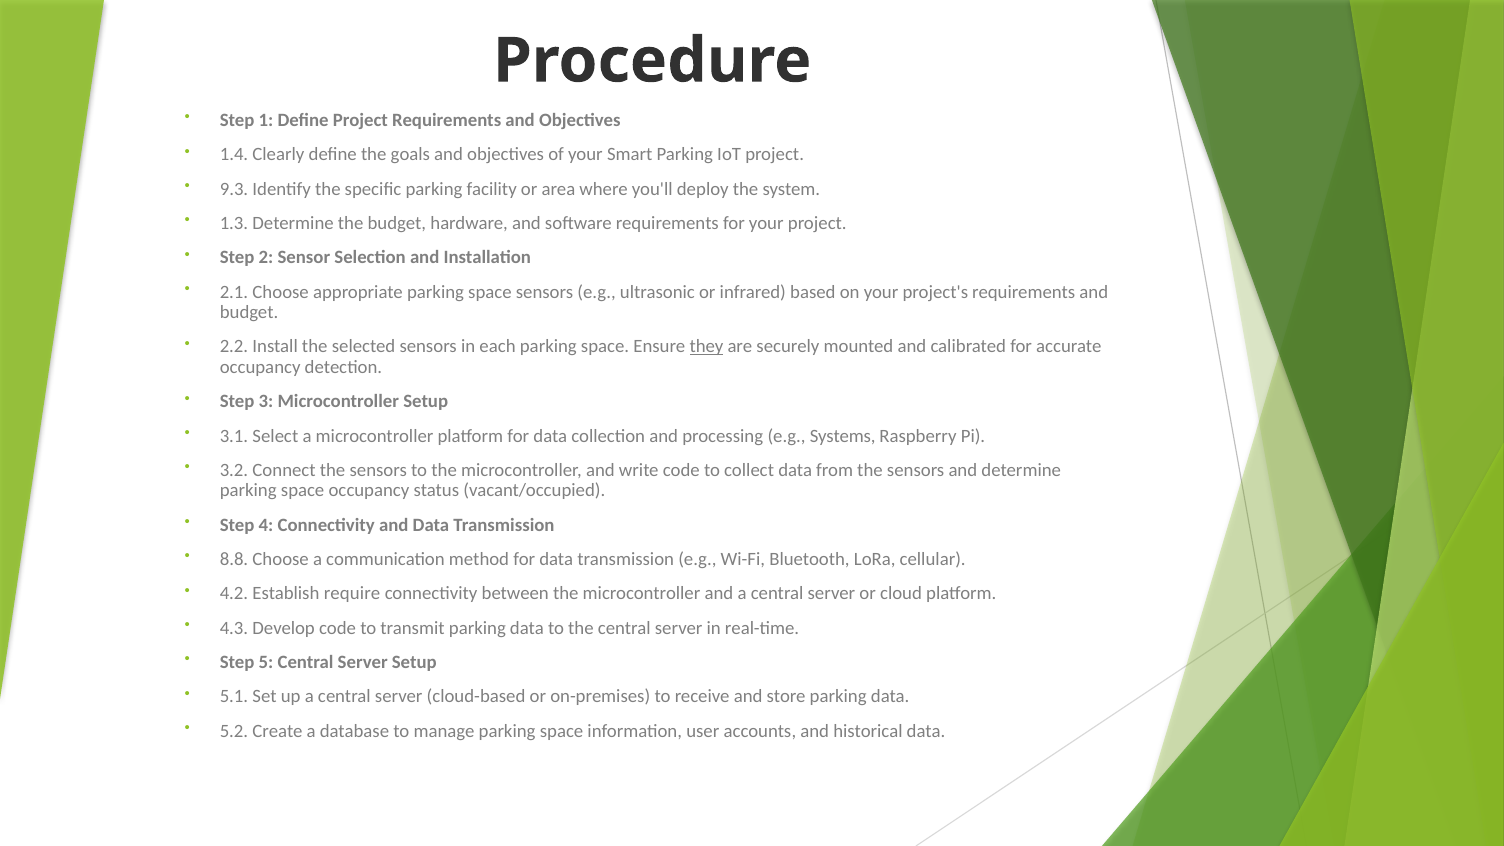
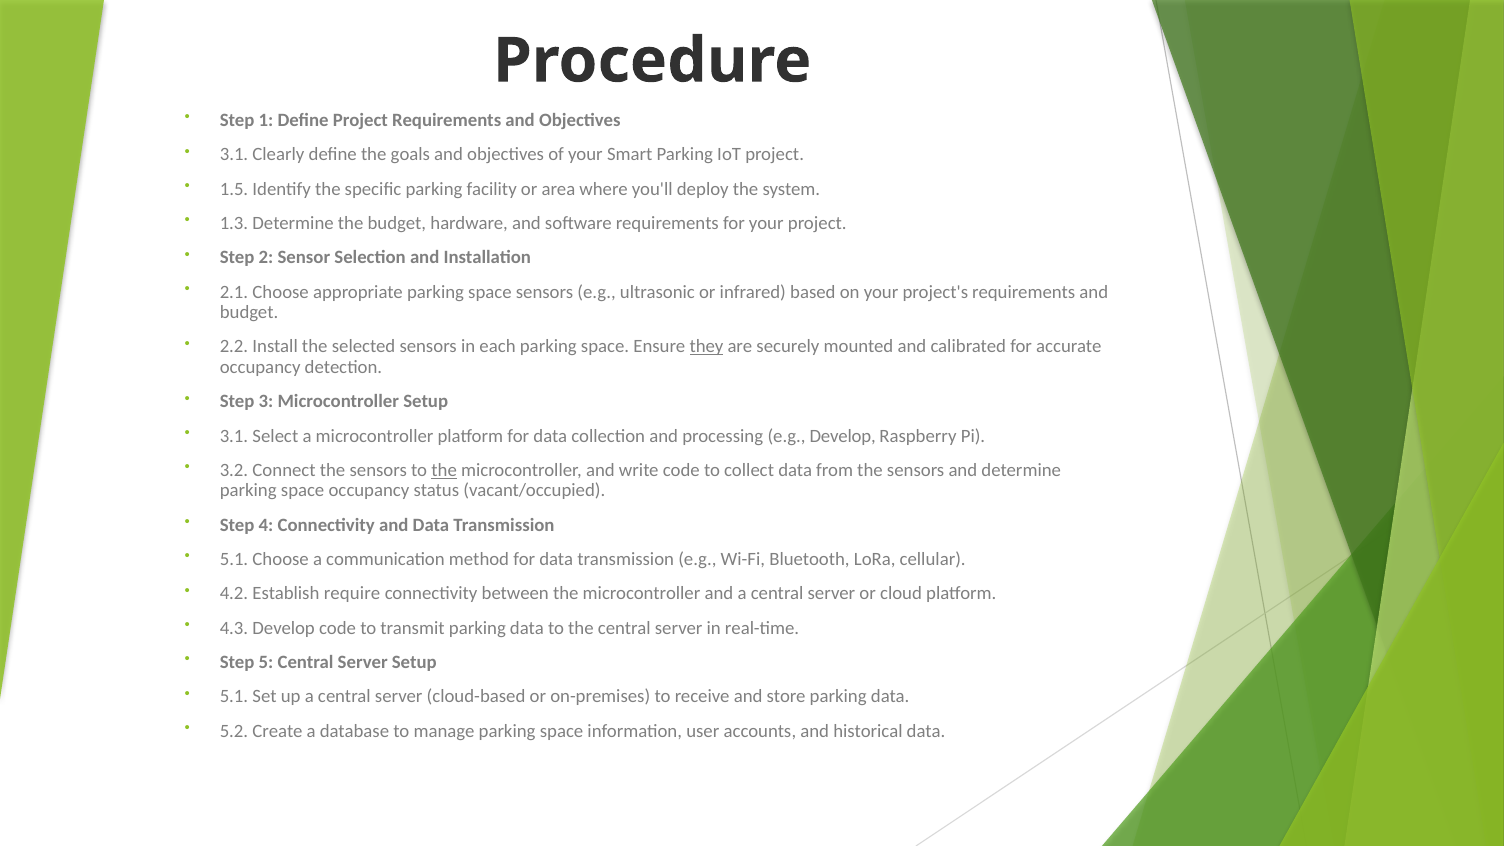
1.4 at (234, 155): 1.4 -> 3.1
9.3: 9.3 -> 1.5
e.g Systems: Systems -> Develop
the at (444, 470) underline: none -> present
8.8 at (234, 559): 8.8 -> 5.1
